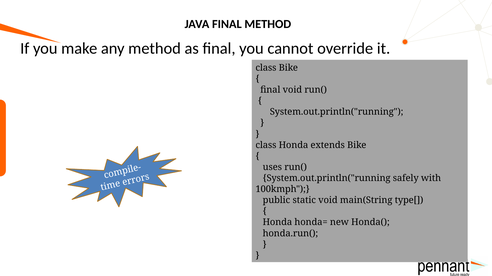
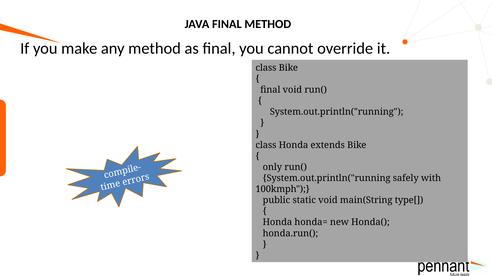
uses: uses -> only
